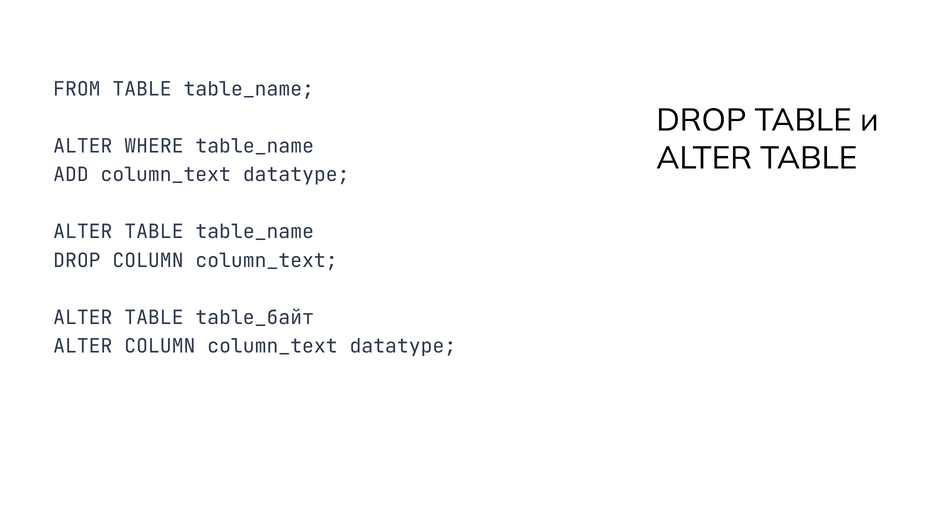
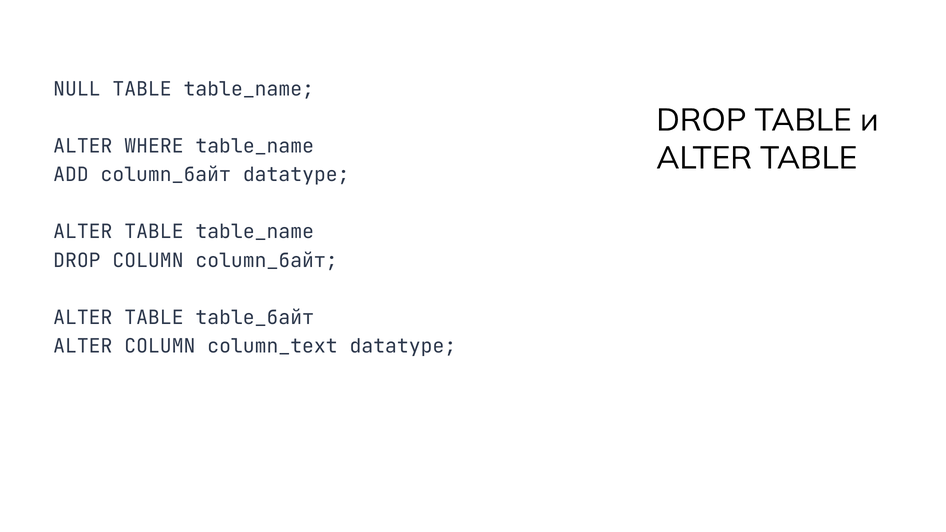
FROM: FROM -> NULL
ADD column_text: column_text -> column_байт
DROP COLUMN column_text: column_text -> column_байт
